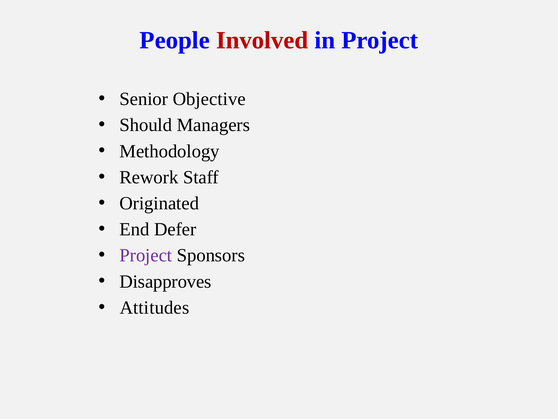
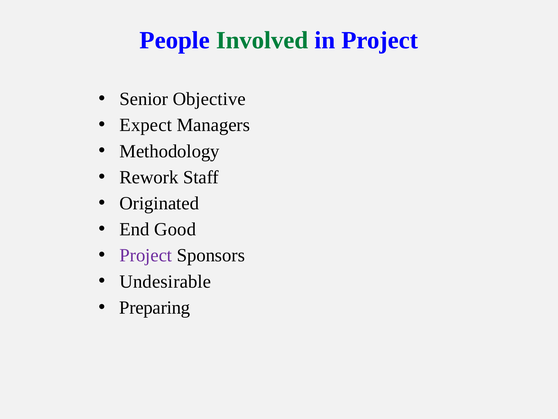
Involved colour: red -> green
Should: Should -> Expect
Defer: Defer -> Good
Disapproves: Disapproves -> Undesirable
Attitudes: Attitudes -> Preparing
